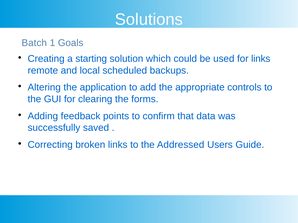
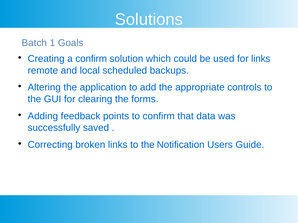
a starting: starting -> confirm
Addressed: Addressed -> Notification
